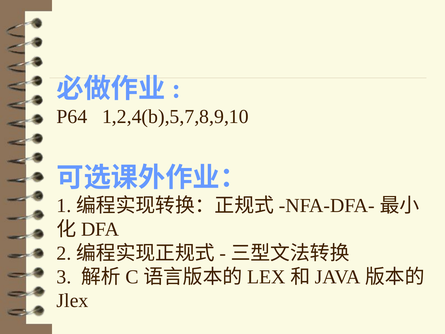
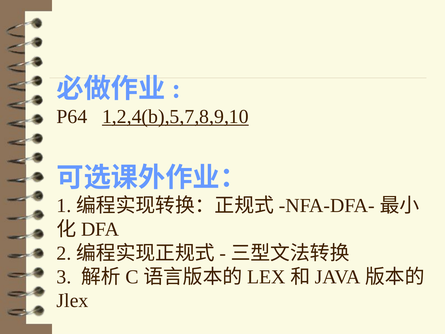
1,2,4(b),5,7,8,9,10 underline: none -> present
